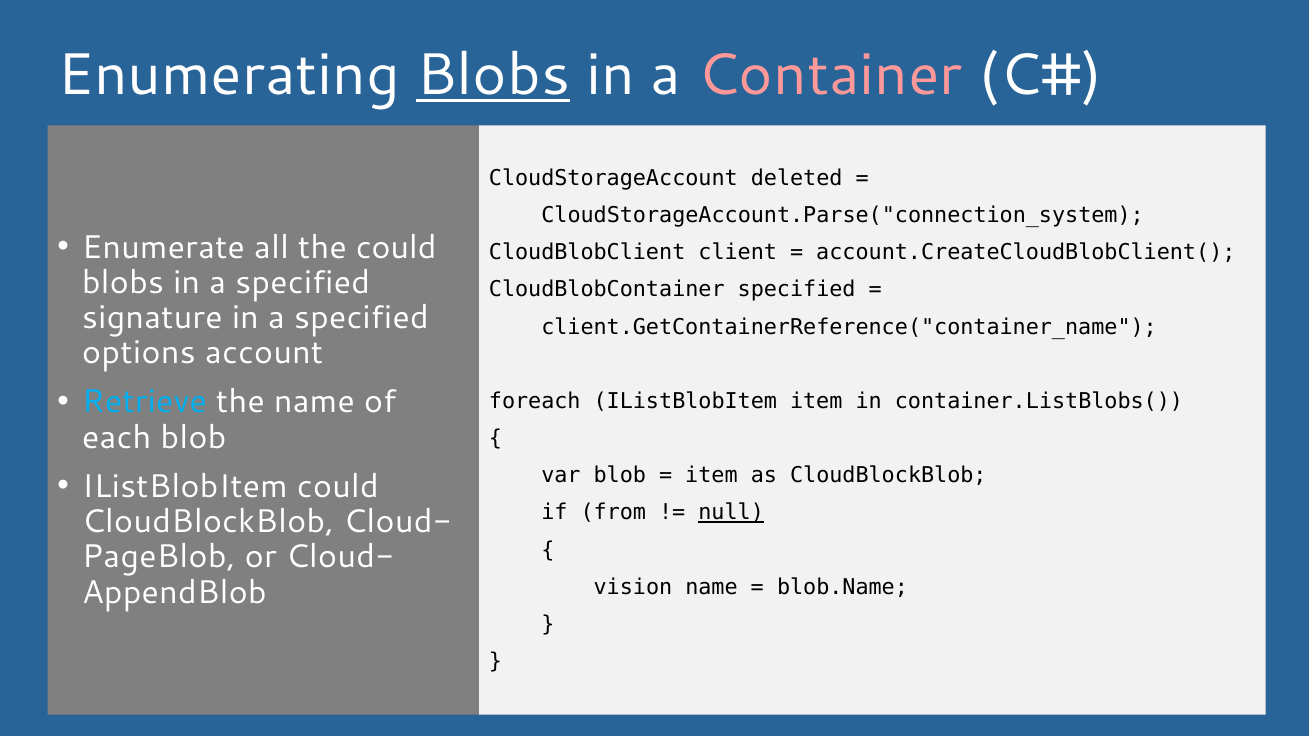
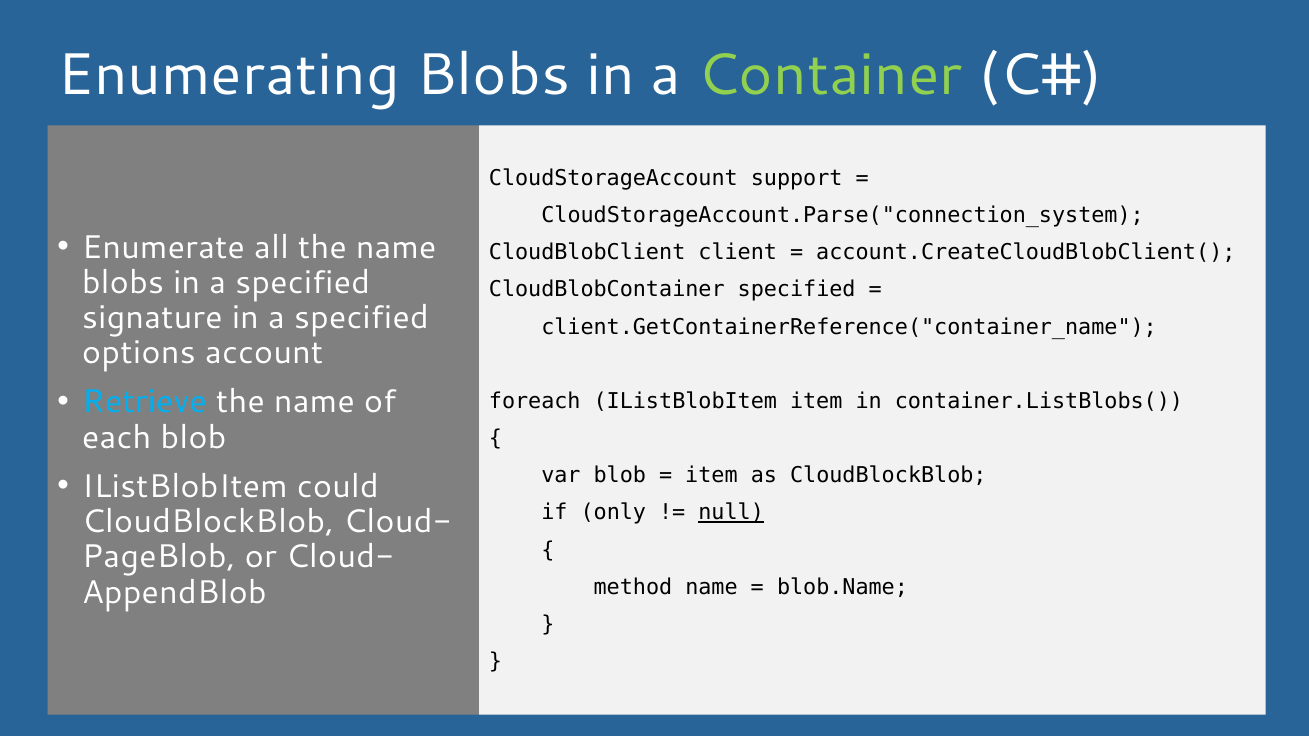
Blobs at (493, 75) underline: present -> none
Container colour: pink -> light green
deleted: deleted -> support
all the could: could -> name
from: from -> only
vision: vision -> method
